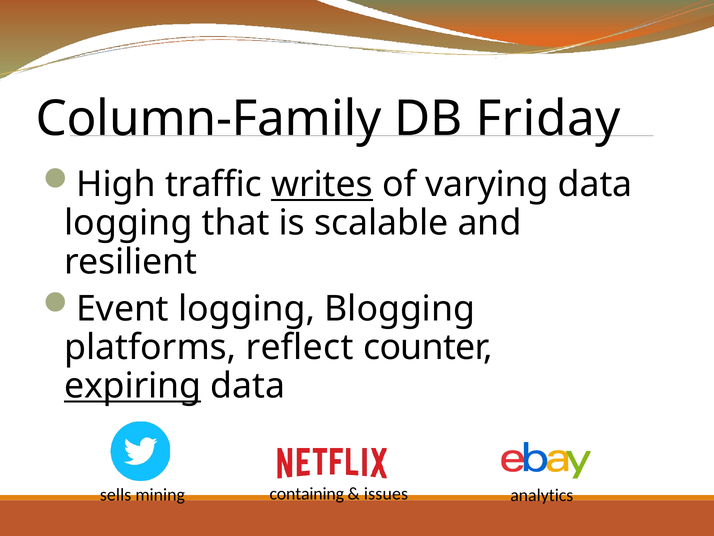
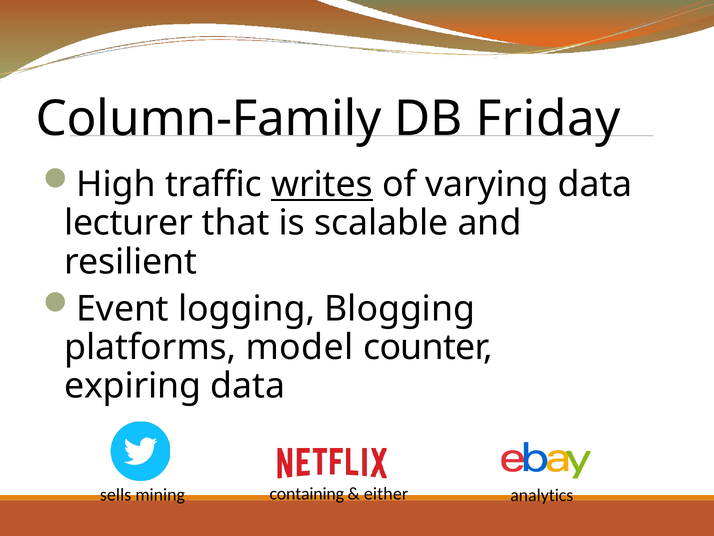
logging at (128, 223): logging -> lecturer
reflect: reflect -> model
expiring underline: present -> none
issues: issues -> either
